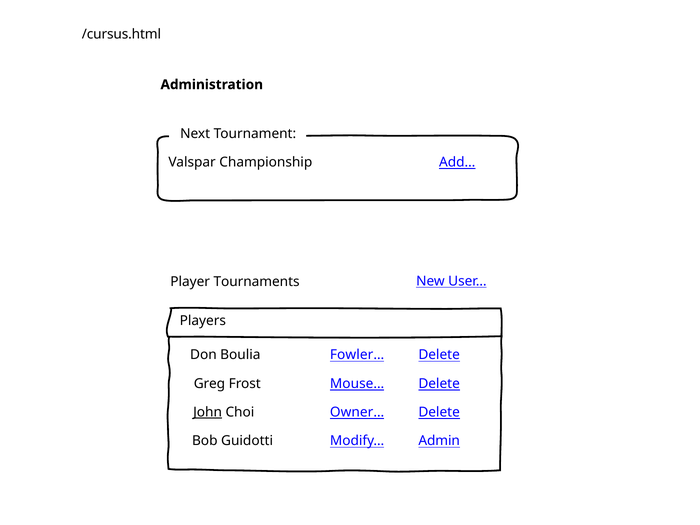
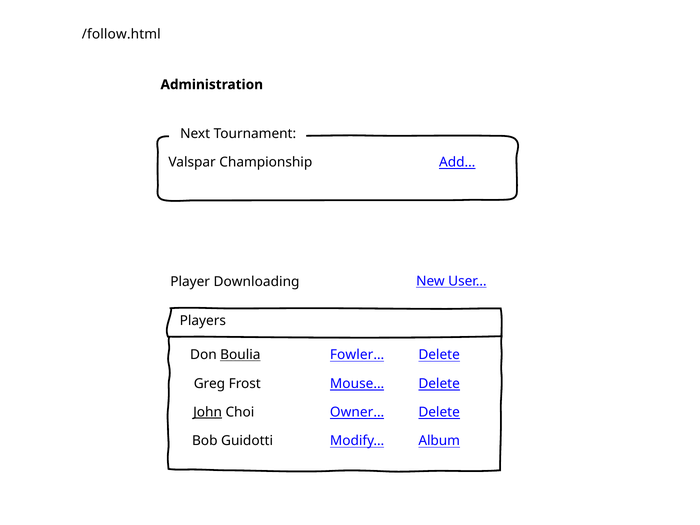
/cursus.html: /cursus.html -> /follow.html
Tournaments: Tournaments -> Downloading
Boulia underline: none -> present
Admin: Admin -> Album
